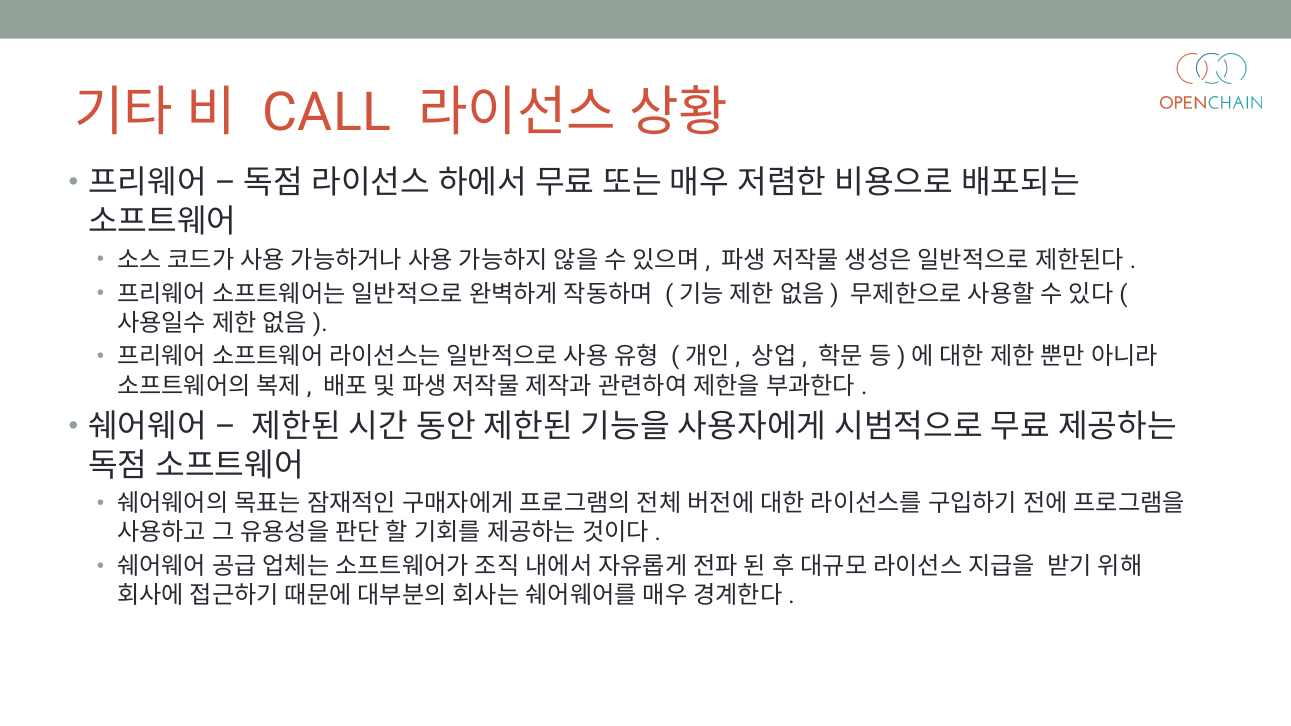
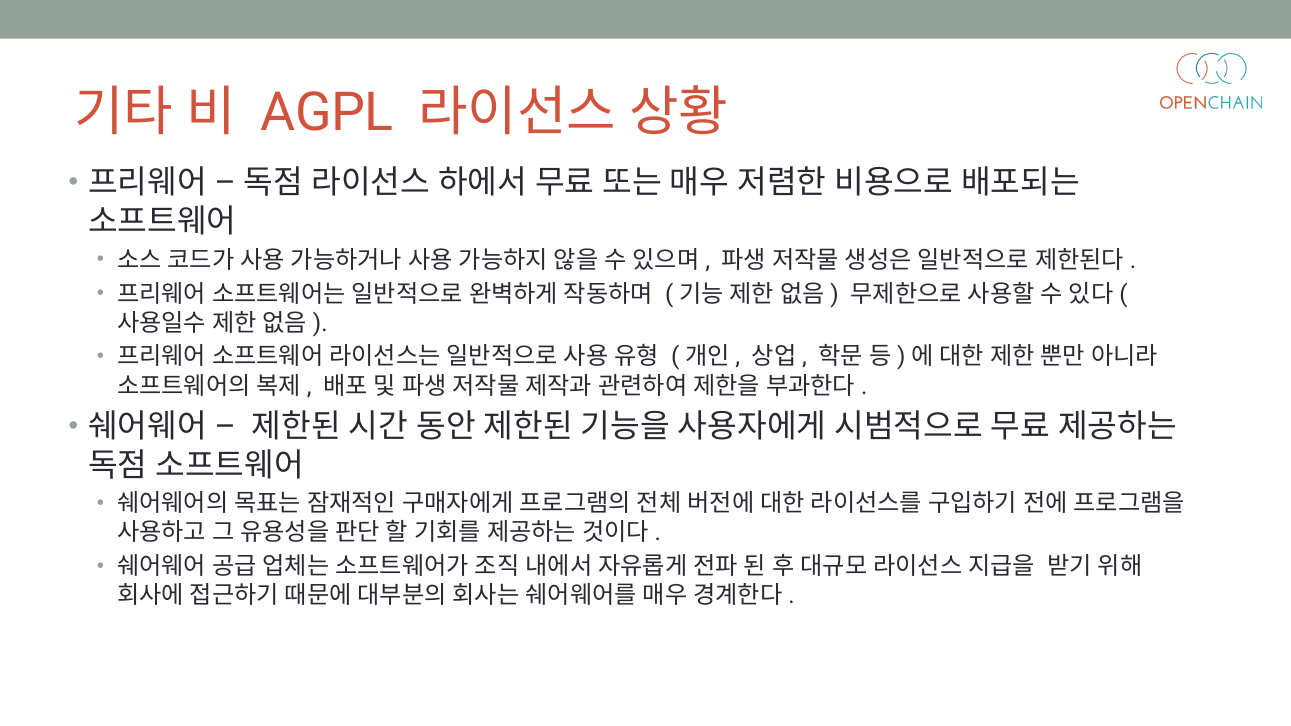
CALL: CALL -> AGPL
